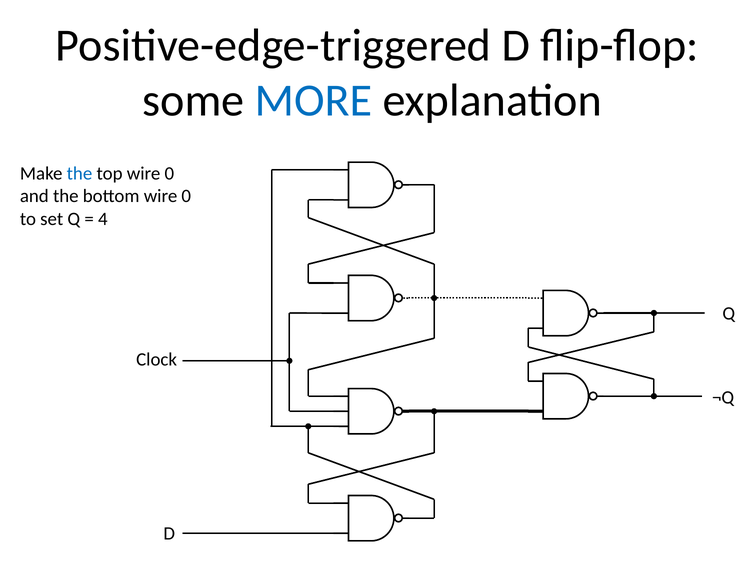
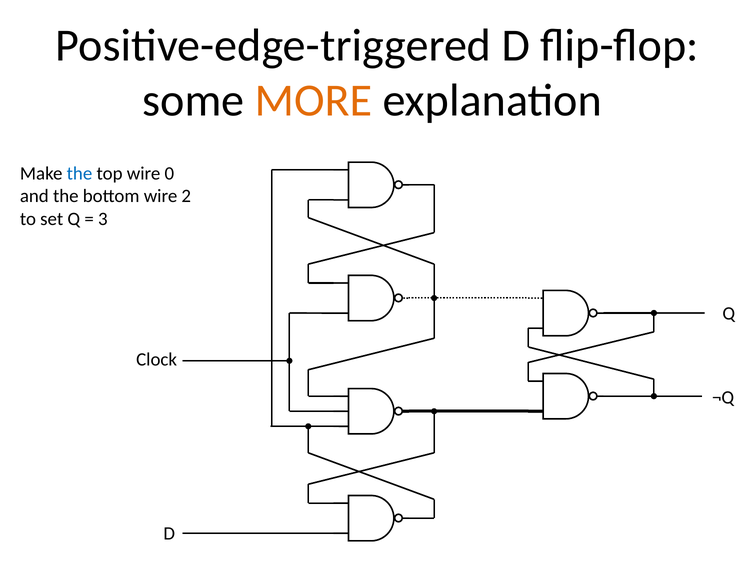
MORE colour: blue -> orange
bottom wire 0: 0 -> 2
4: 4 -> 3
